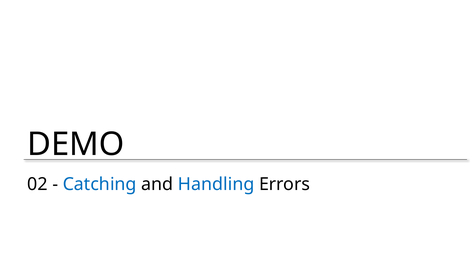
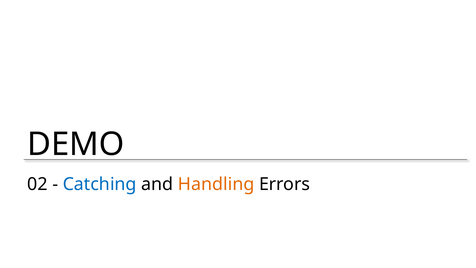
Handling colour: blue -> orange
